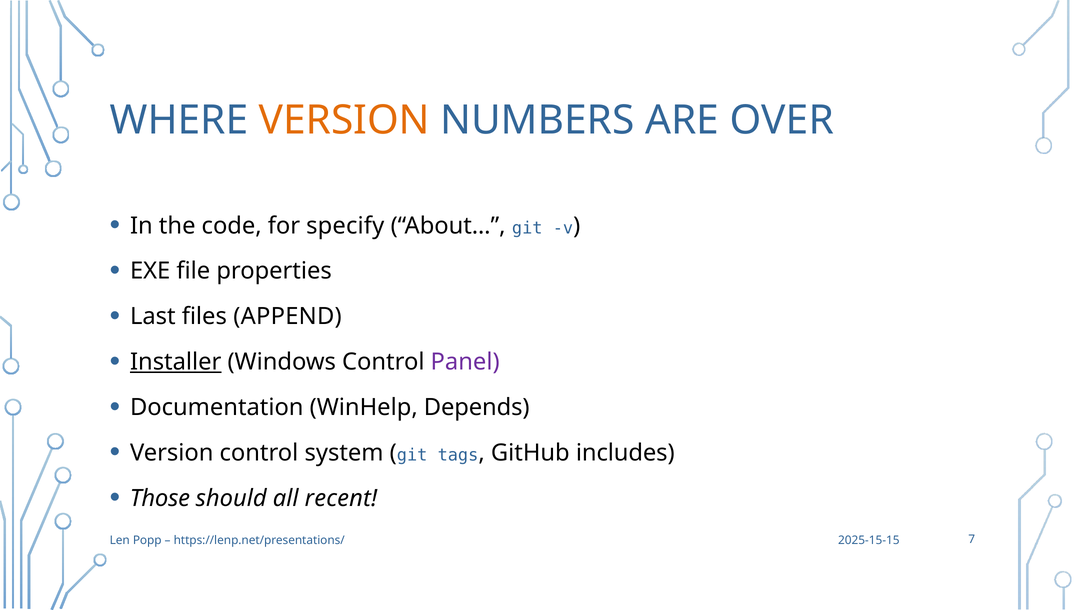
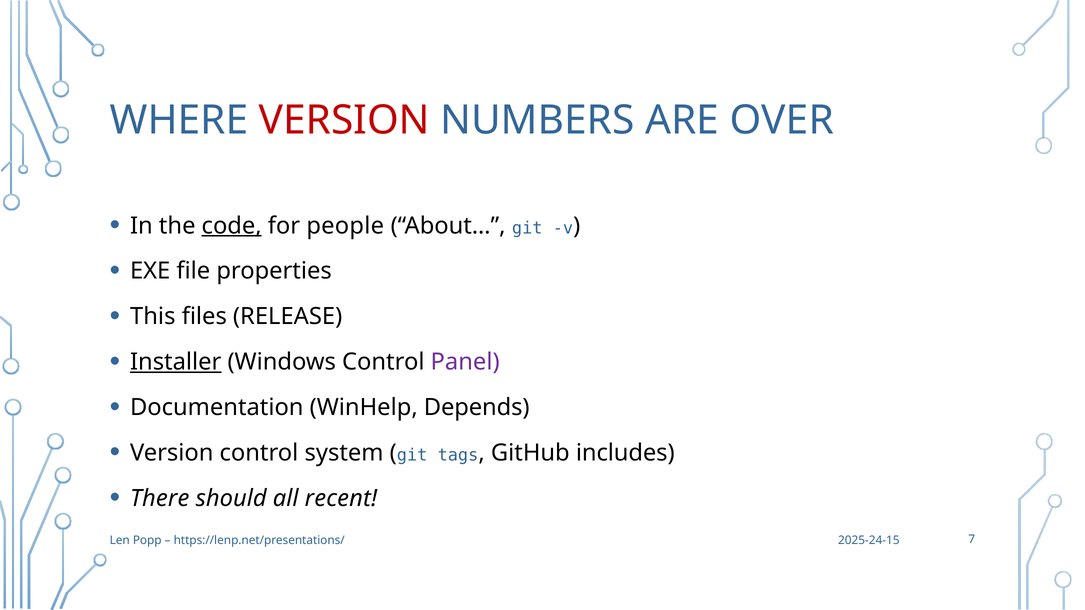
VERSION at (344, 121) colour: orange -> red
code underline: none -> present
specify: specify -> people
Last: Last -> This
APPEND: APPEND -> RELEASE
Those: Those -> There
2025-15-15: 2025-15-15 -> 2025-24-15
